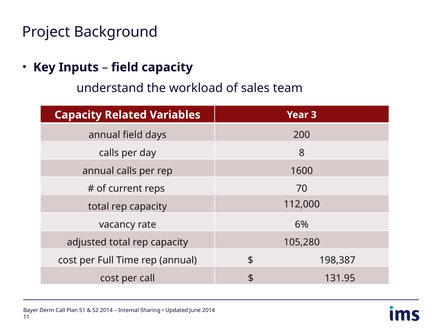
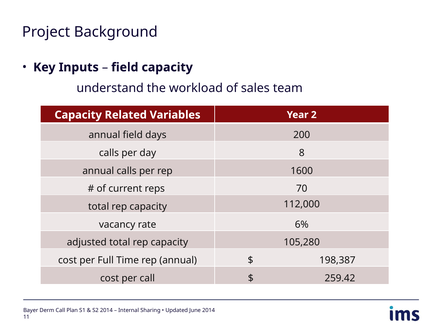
3: 3 -> 2
131.95: 131.95 -> 259.42
